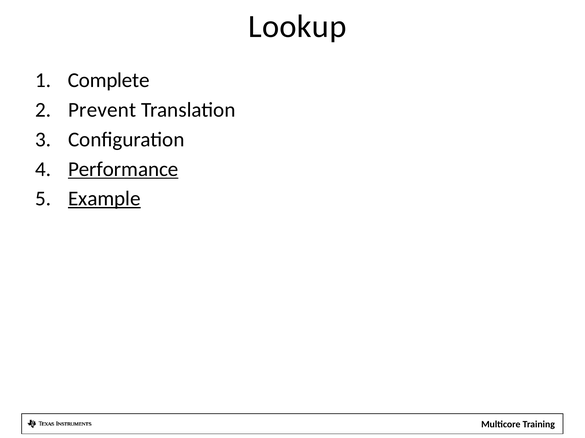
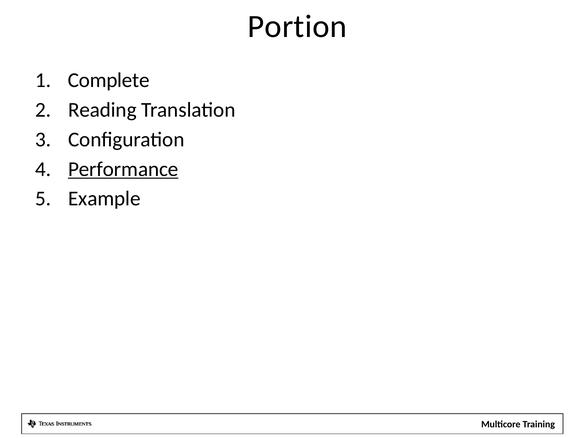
Lookup: Lookup -> Portion
Prevent: Prevent -> Reading
Example underline: present -> none
